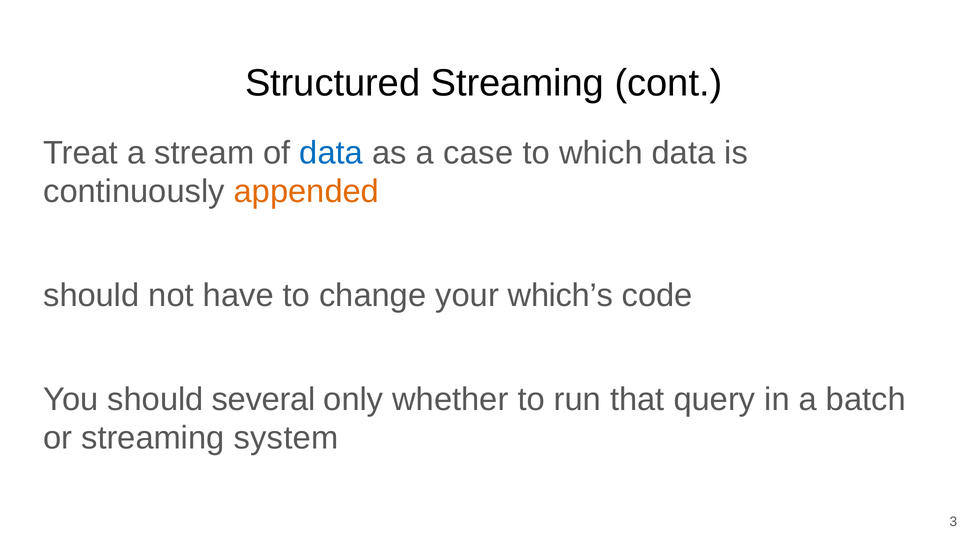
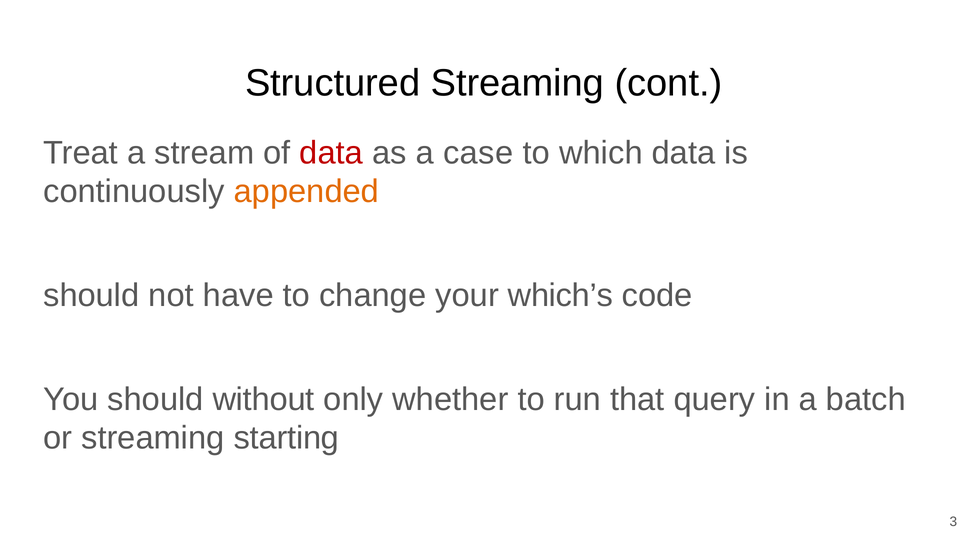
data at (331, 153) colour: blue -> red
several: several -> without
system: system -> starting
